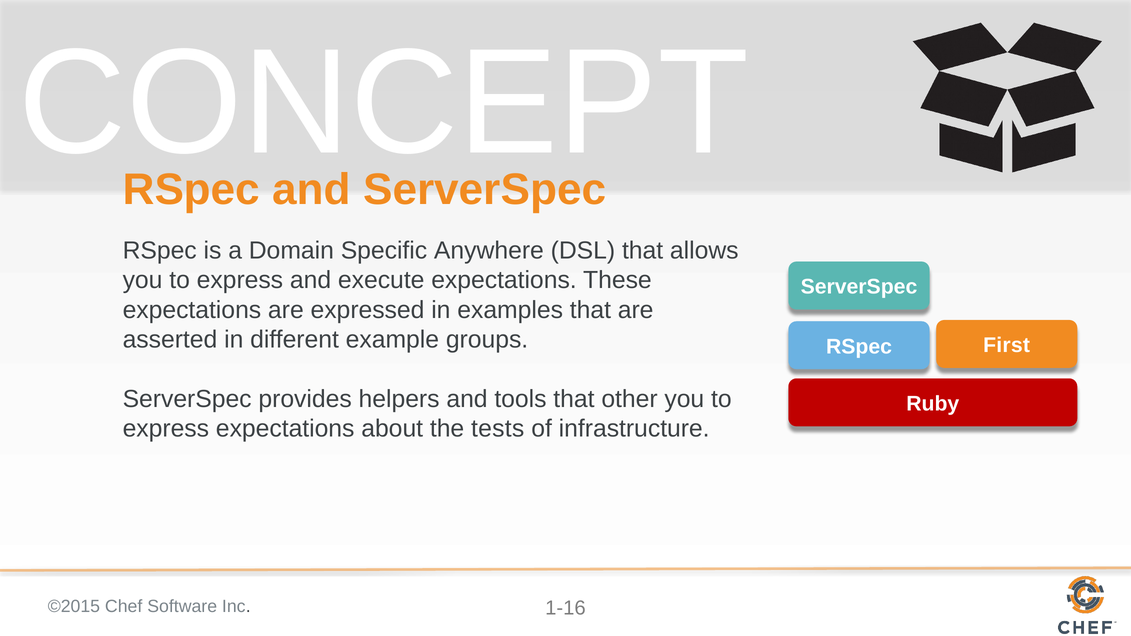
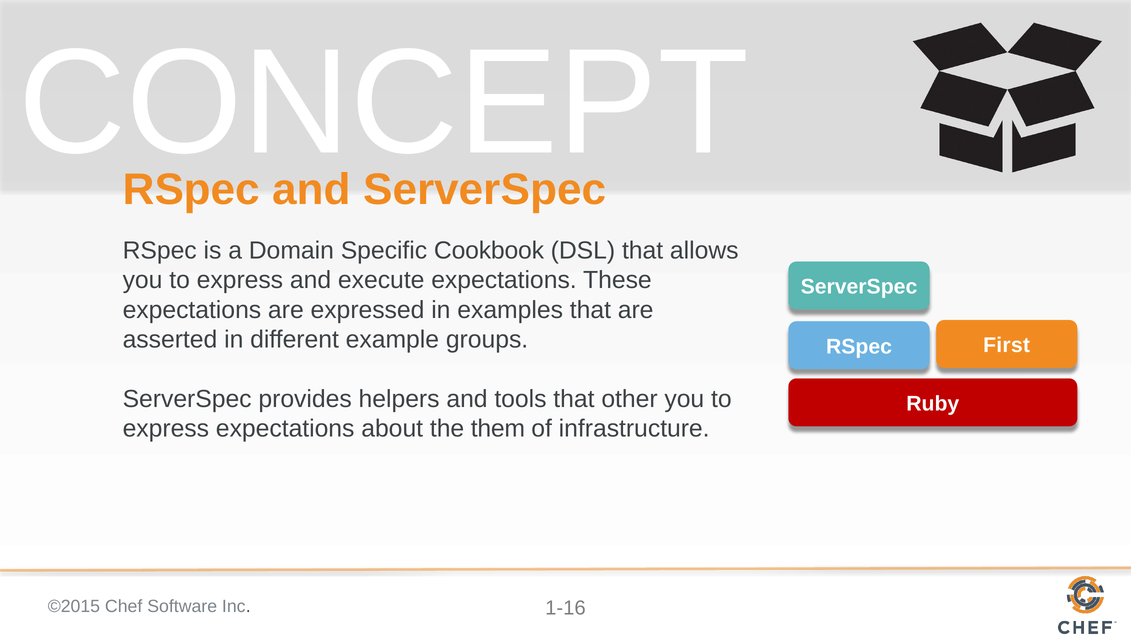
Anywhere: Anywhere -> Cookbook
tests: tests -> them
